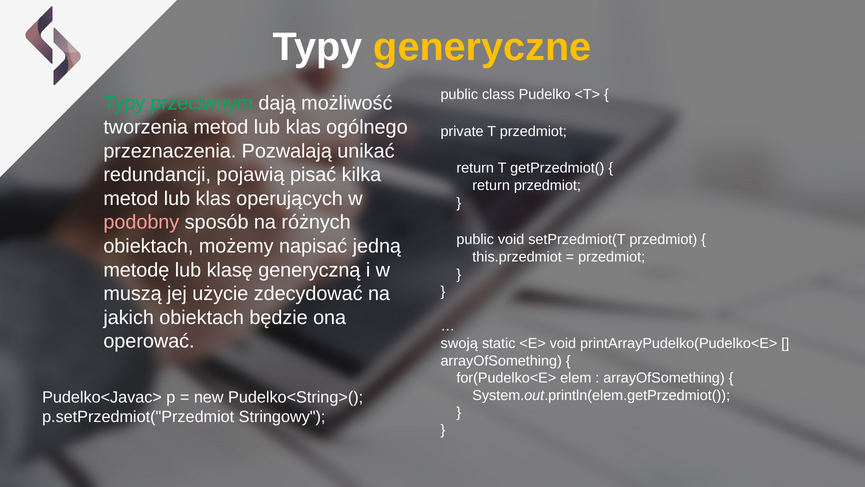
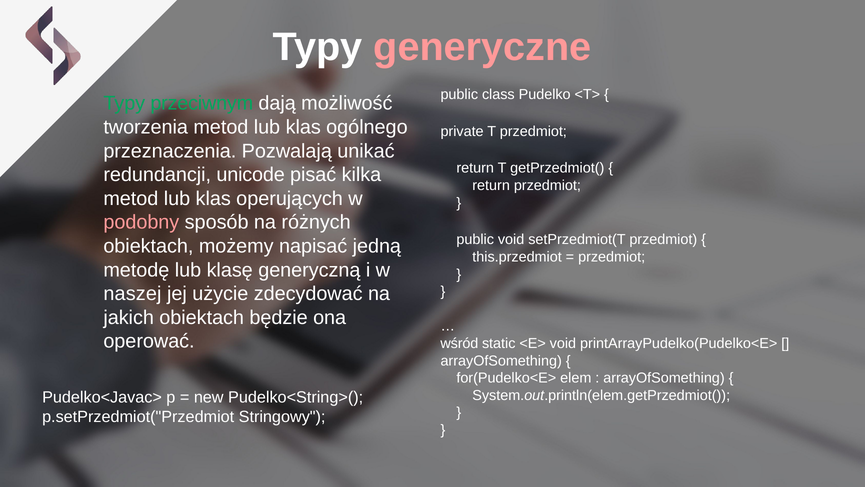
generyczne colour: yellow -> pink
pojawią: pojawią -> unicode
muszą: muszą -> naszej
swoją: swoją -> wśród
